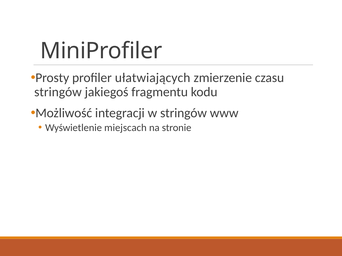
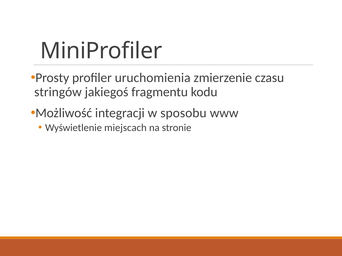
ułatwiających: ułatwiających -> uruchomienia
w stringów: stringów -> sposobu
